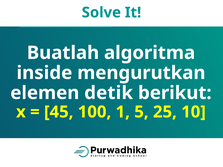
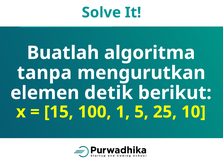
inside: inside -> tanpa
45: 45 -> 15
